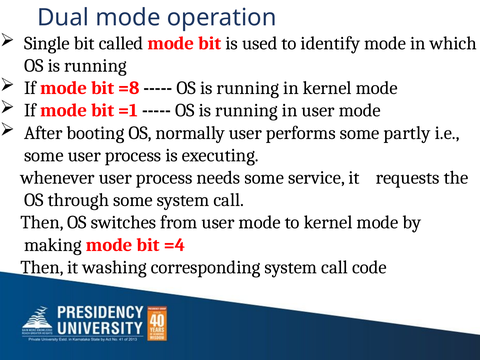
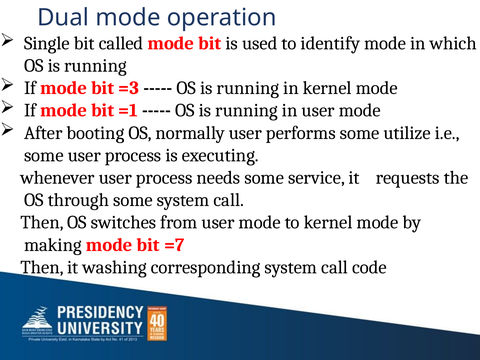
=8: =8 -> =3
partly: partly -> utilize
=4: =4 -> =7
